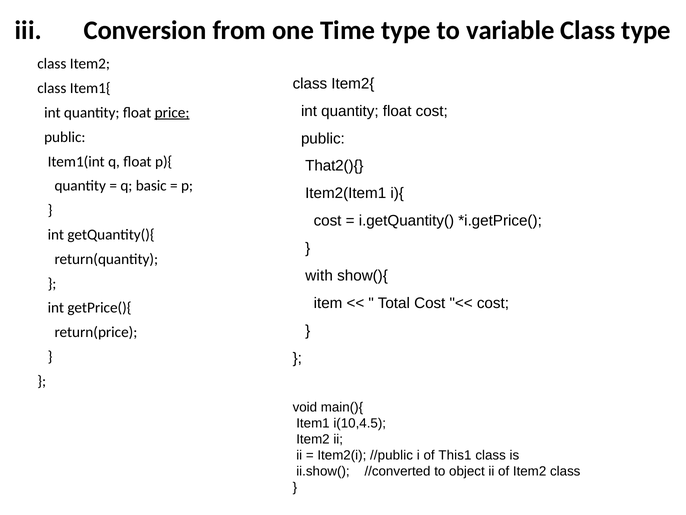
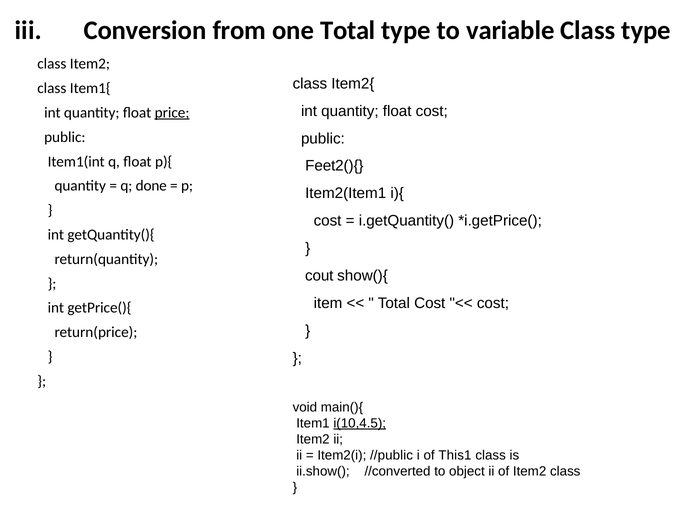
one Time: Time -> Total
That2(){: That2(){ -> Feet2(){
basic: basic -> done
with: with -> cout
i(10,4.5 underline: none -> present
